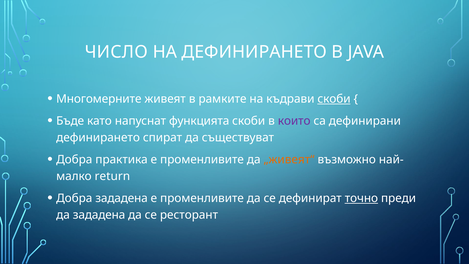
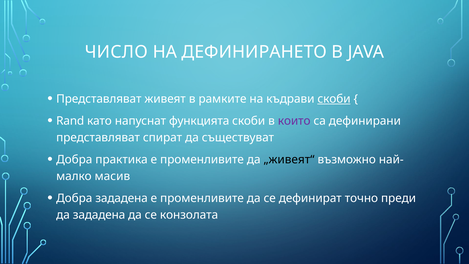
Многомерните at (99, 99): Многомерните -> Представляват
Бъде: Бъде -> Rand
дефинирането at (98, 138): дефинирането -> представляват
„живеят“ colour: orange -> black
return: return -> масив
точно underline: present -> none
ресторант: ресторант -> конзолата
